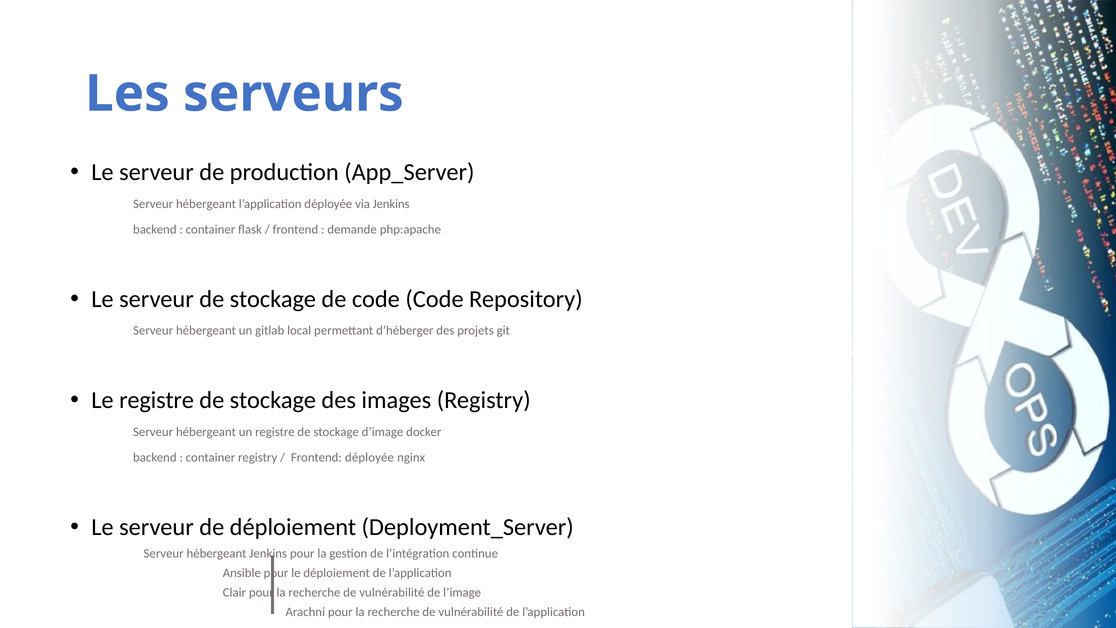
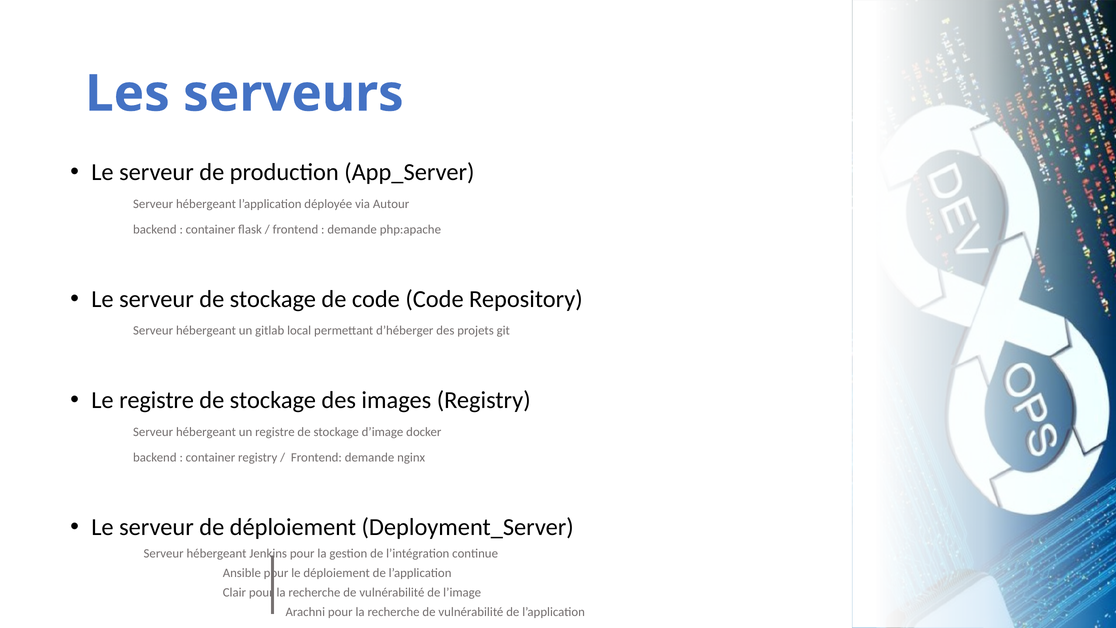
via Jenkins: Jenkins -> Autour
Frontend déployée: déployée -> demande
